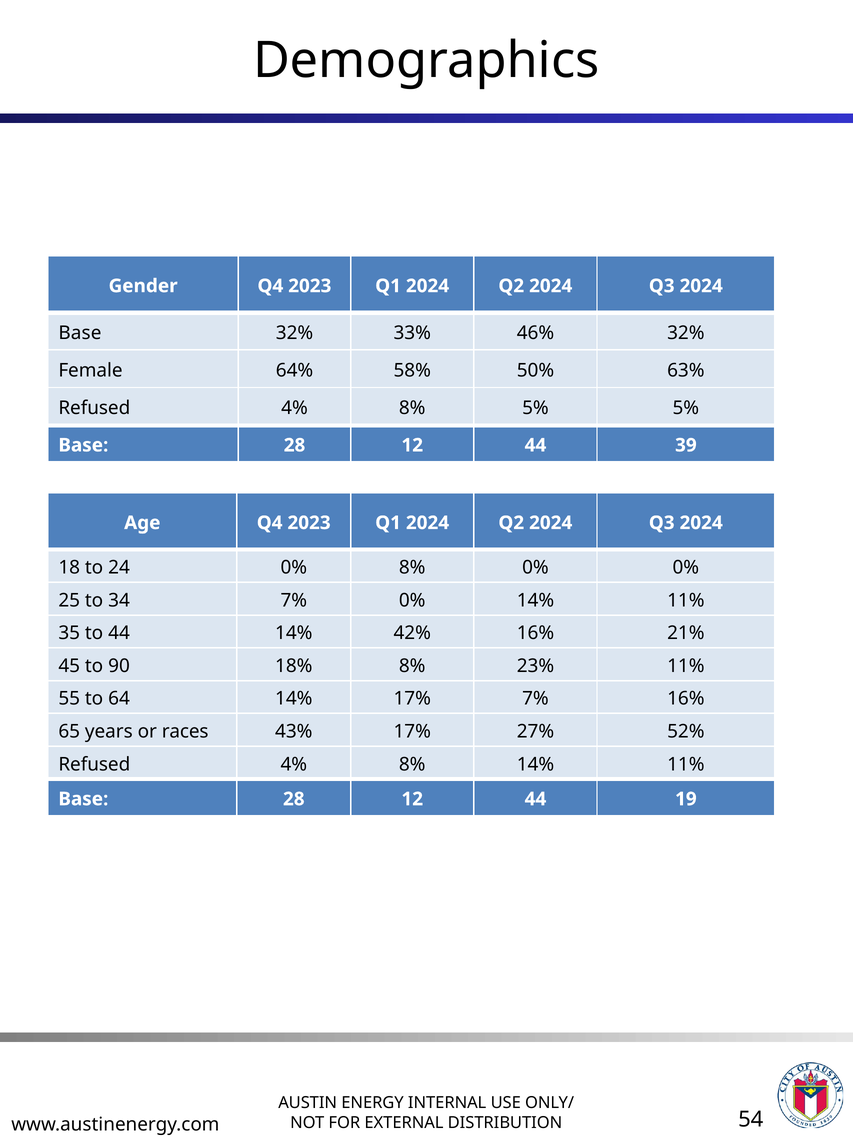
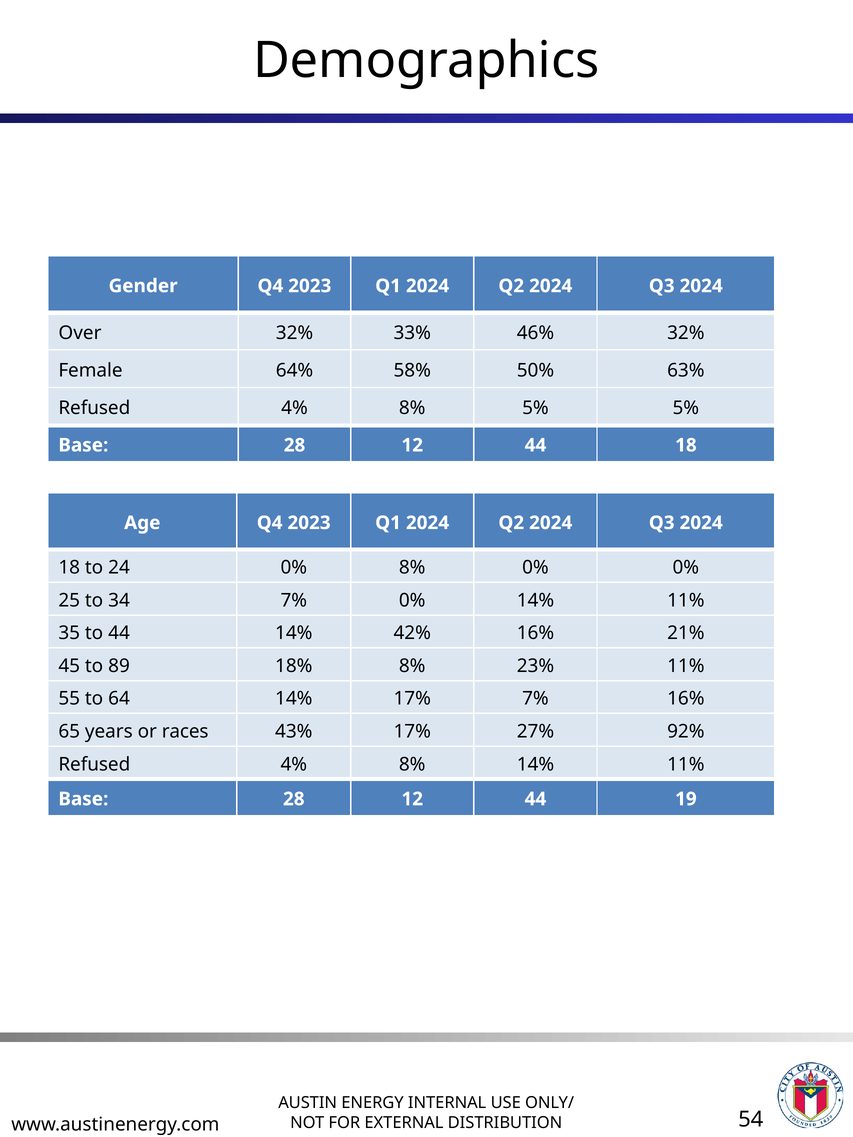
Base at (80, 333): Base -> Over
44 39: 39 -> 18
90: 90 -> 89
52%: 52% -> 92%
